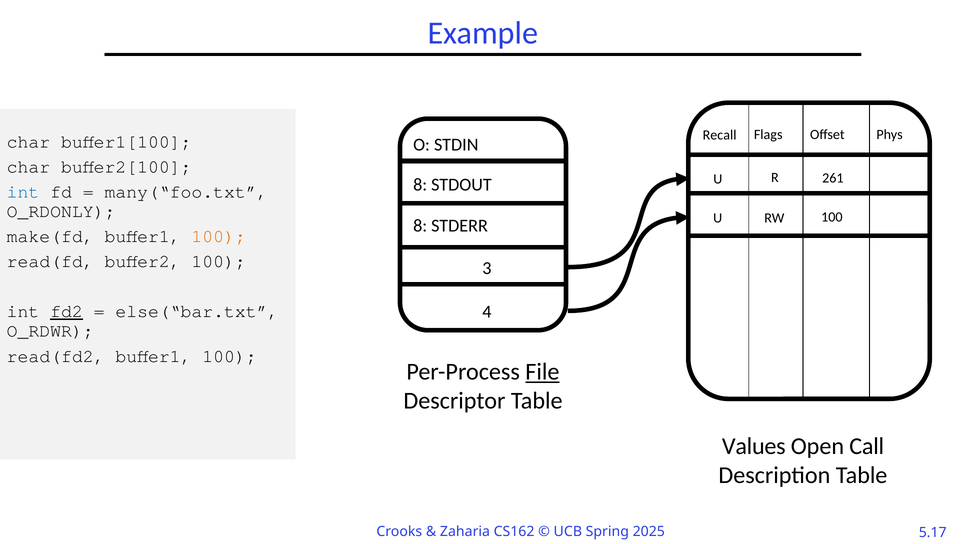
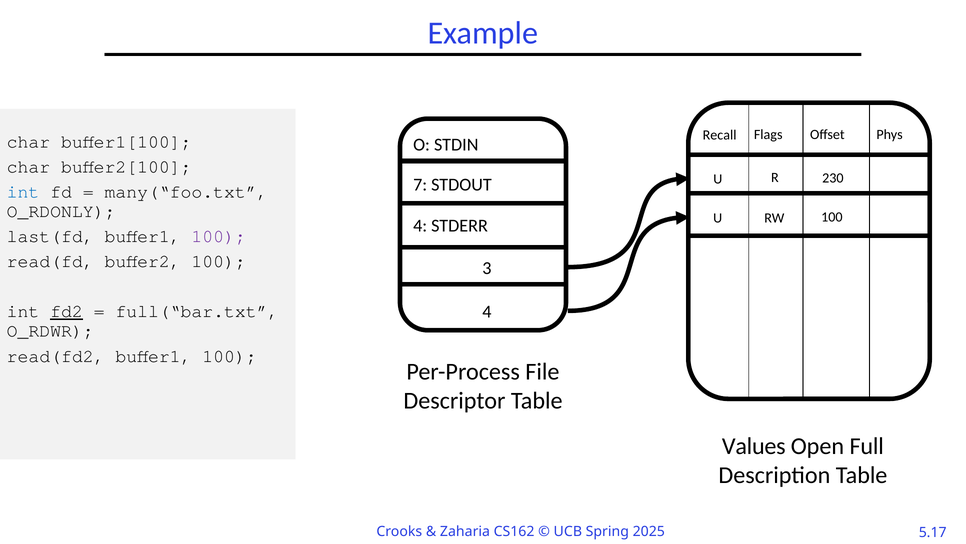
261: 261 -> 230
8 at (420, 184): 8 -> 7
8 at (420, 225): 8 -> 4
make(fd: make(fd -> last(fd
100 at (219, 236) colour: orange -> purple
else(“bar.txt: else(“bar.txt -> full(“bar.txt
File underline: present -> none
Call: Call -> Full
